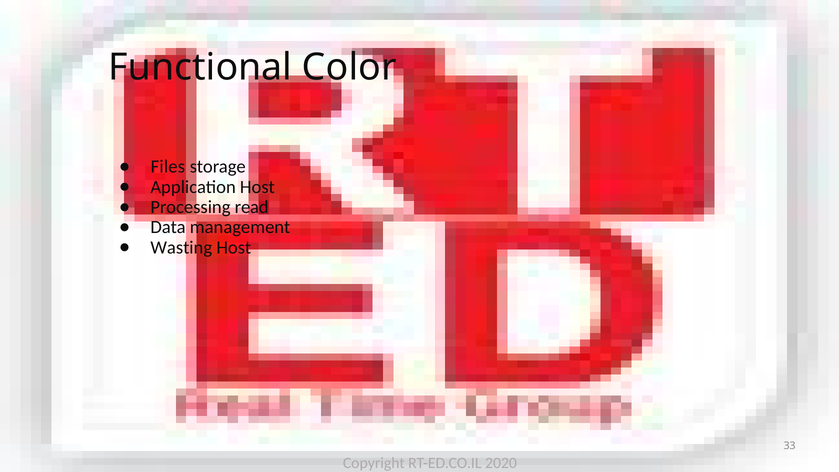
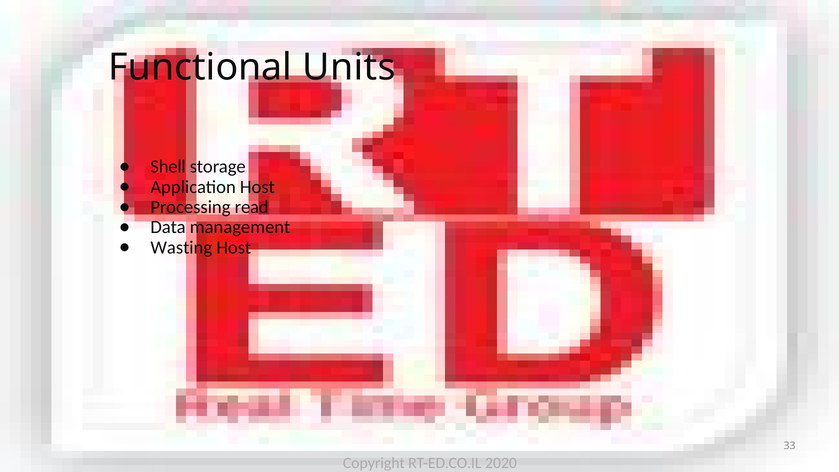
Color: Color -> Units
Files: Files -> Shell
